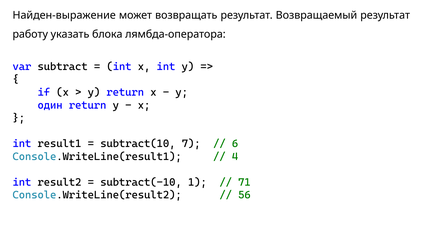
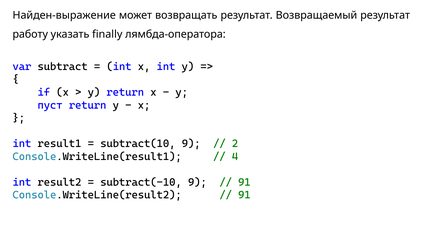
блока: блока -> finally
один: один -> пуст
subtract(10 7: 7 -> 9
6: 6 -> 2
subtract(-10 1: 1 -> 9
71 at (244, 182): 71 -> 91
56 at (244, 195): 56 -> 91
